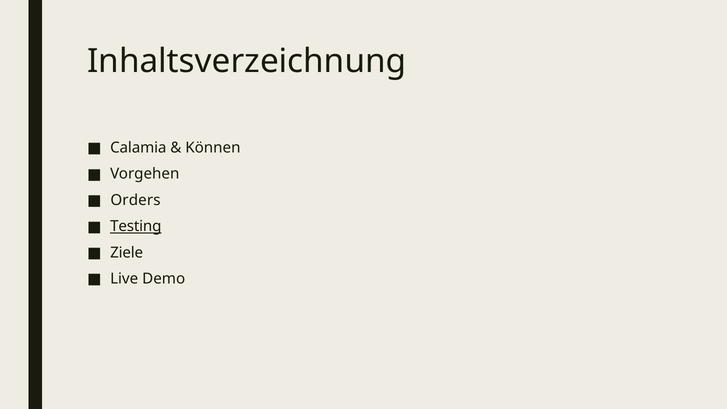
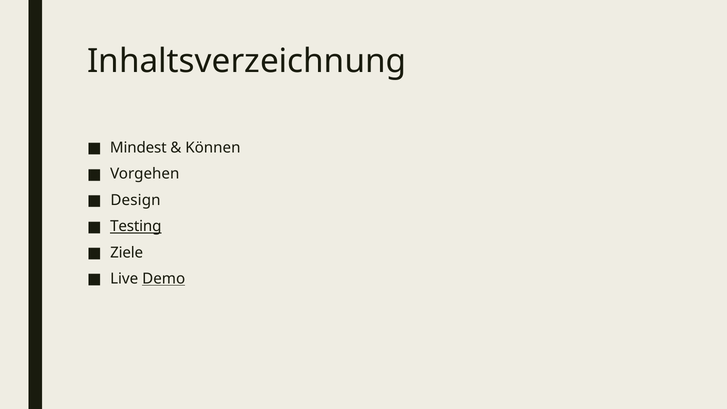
Calamia: Calamia -> Mindest
Orders: Orders -> Design
Demo underline: none -> present
